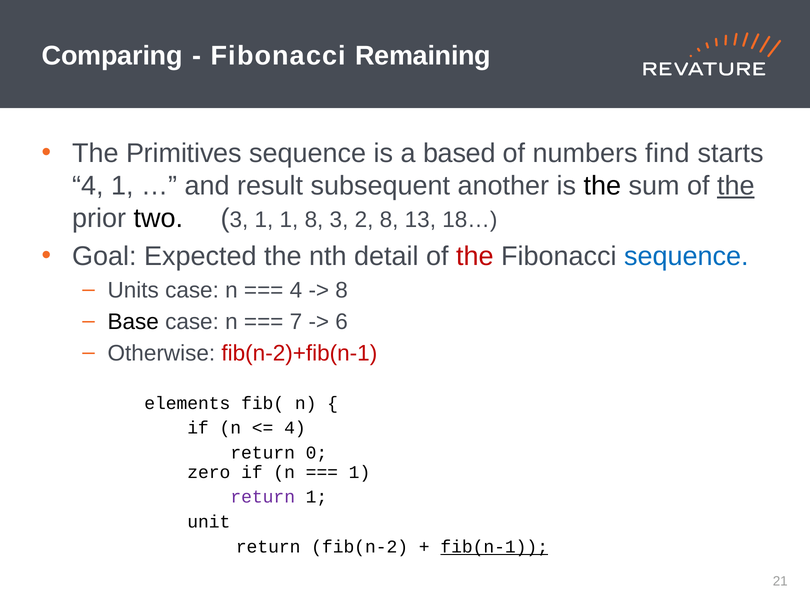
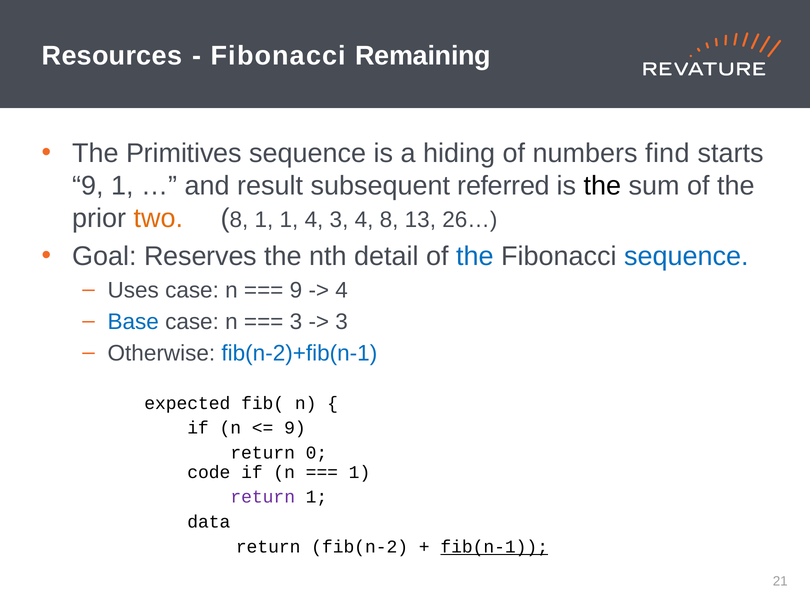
Comparing: Comparing -> Resources
based: based -> hiding
4 at (88, 186): 4 -> 9
another: another -> referred
the at (736, 186) underline: present -> none
two colour: black -> orange
3 at (239, 220): 3 -> 8
1 8: 8 -> 4
3 2: 2 -> 4
18…: 18… -> 26…
Expected: Expected -> Reserves
the at (475, 256) colour: red -> blue
Units: Units -> Uses
4 at (296, 290): 4 -> 9
8 at (342, 290): 8 -> 4
Base colour: black -> blue
7 at (296, 321): 7 -> 3
6 at (342, 321): 6 -> 3
fib(n-2)+fib(n-1 colour: red -> blue
elements: elements -> expected
4 at (295, 428): 4 -> 9
zero: zero -> code
unit: unit -> data
